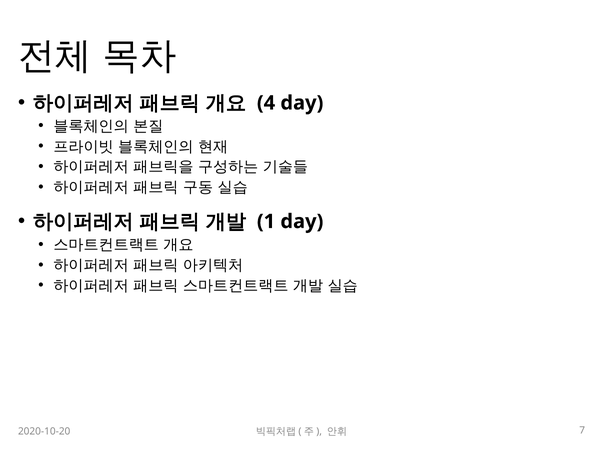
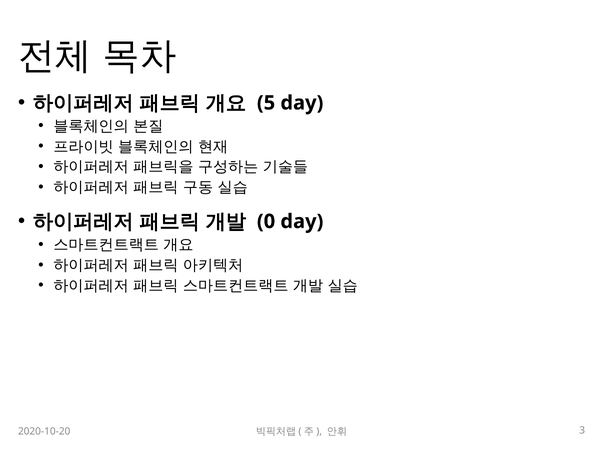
4: 4 -> 5
1: 1 -> 0
7: 7 -> 3
